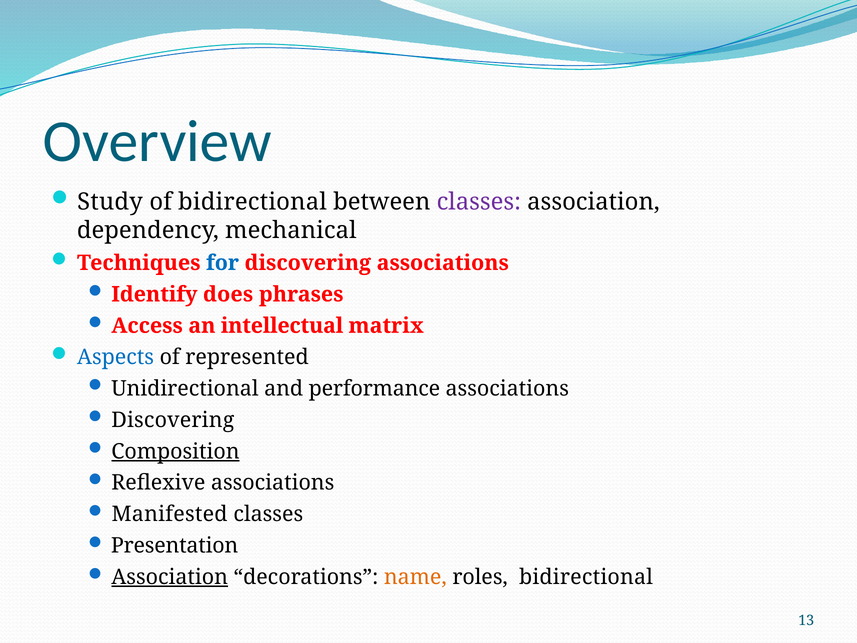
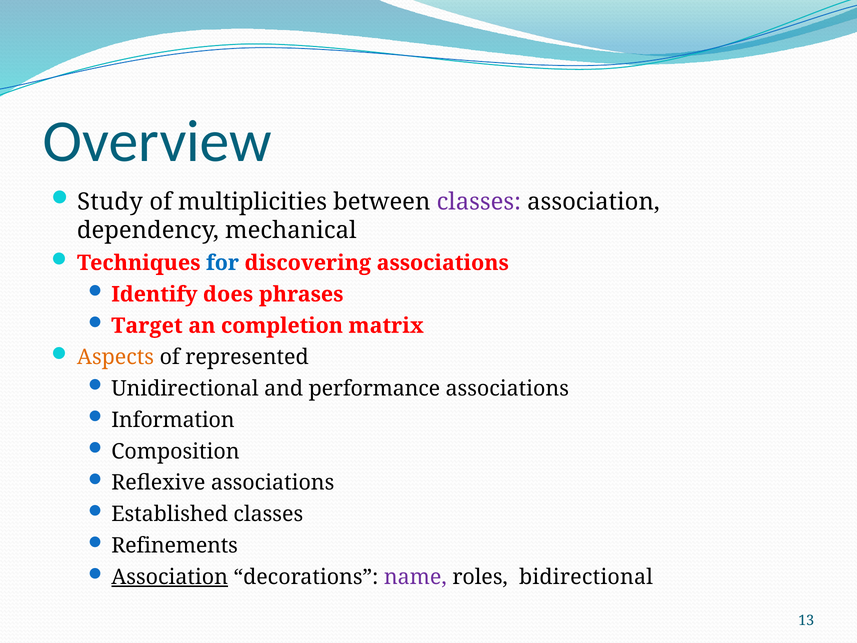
of bidirectional: bidirectional -> multiplicities
Access: Access -> Target
intellectual: intellectual -> completion
Aspects colour: blue -> orange
Discovering at (173, 420): Discovering -> Information
Composition underline: present -> none
Manifested: Manifested -> Established
Presentation: Presentation -> Refinements
name colour: orange -> purple
